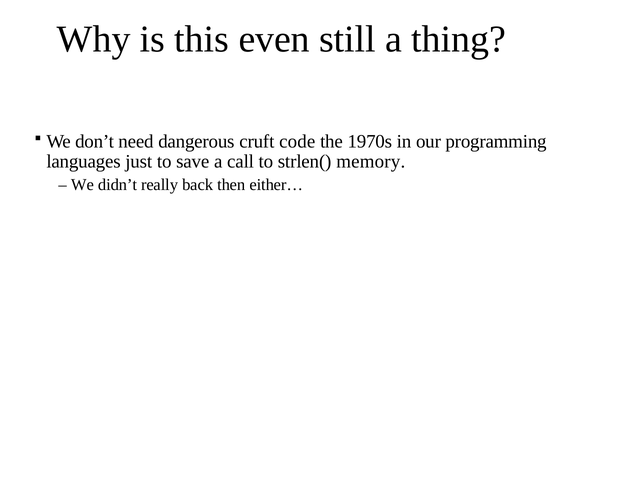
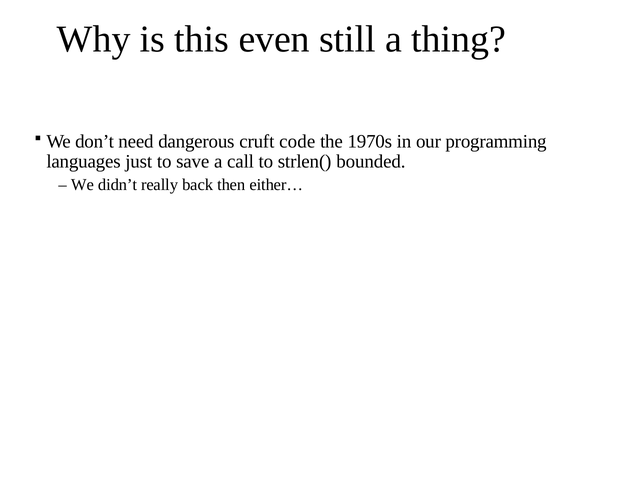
memory: memory -> bounded
